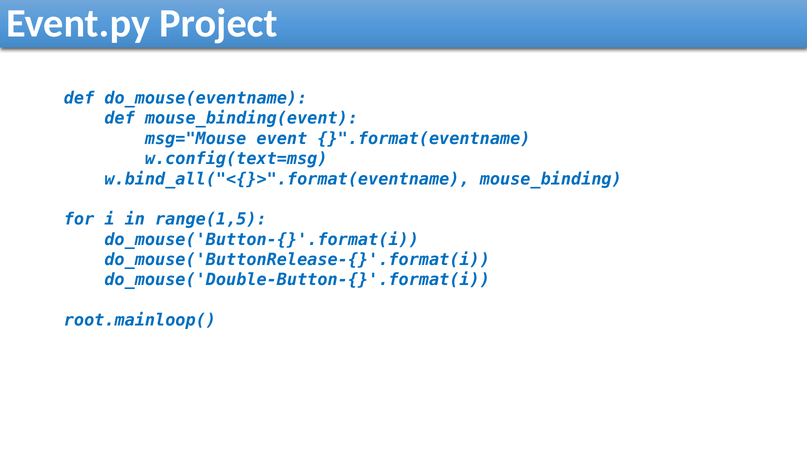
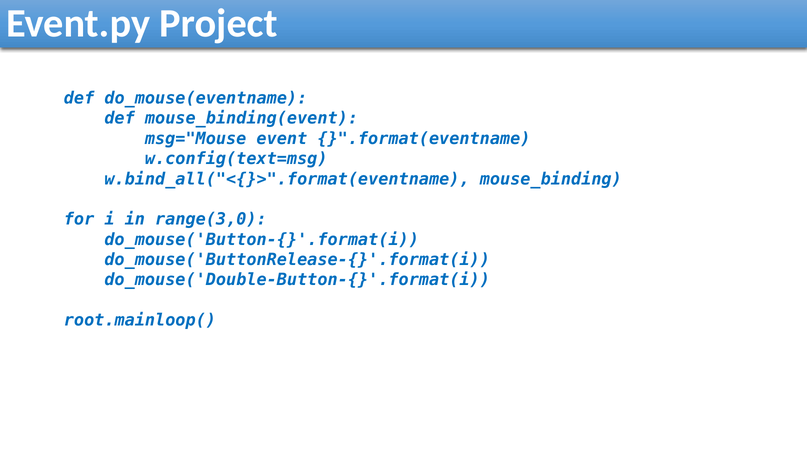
range(1,5: range(1,5 -> range(3,0
